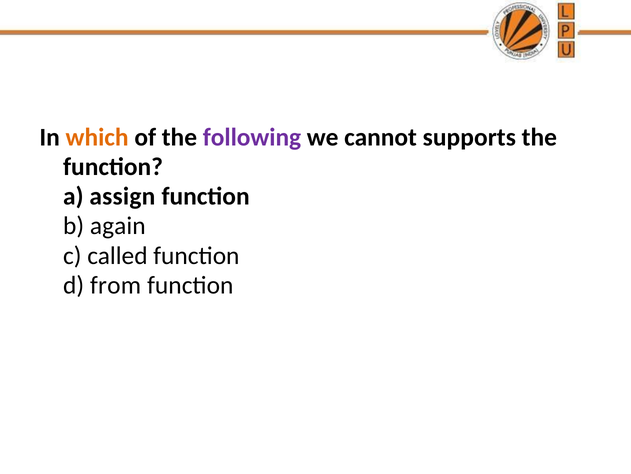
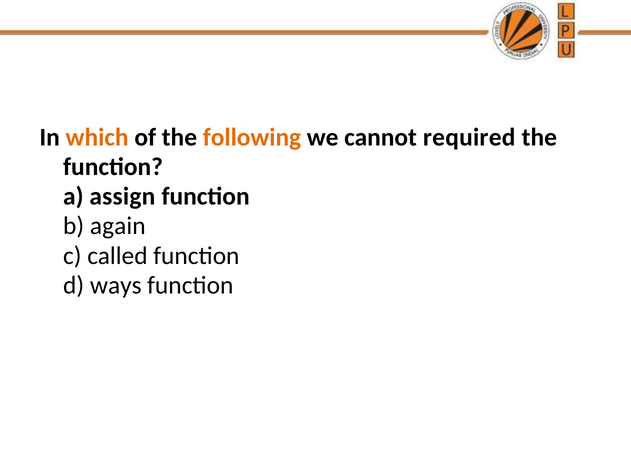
following colour: purple -> orange
supports: supports -> required
from: from -> ways
